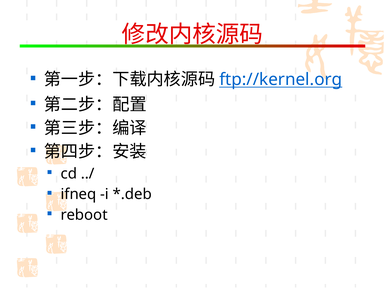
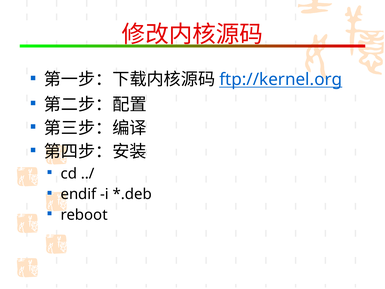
ifneq: ifneq -> endif
